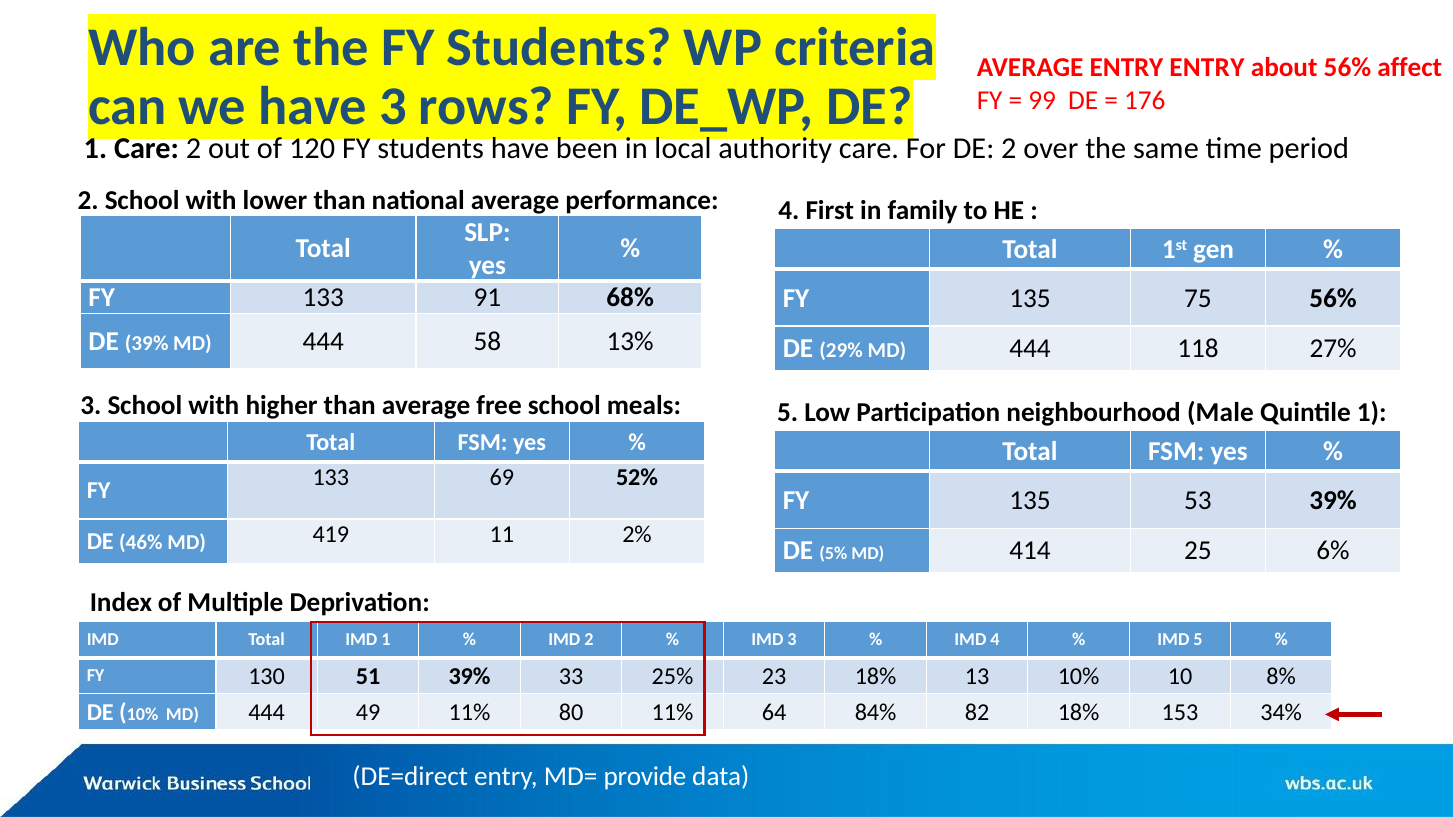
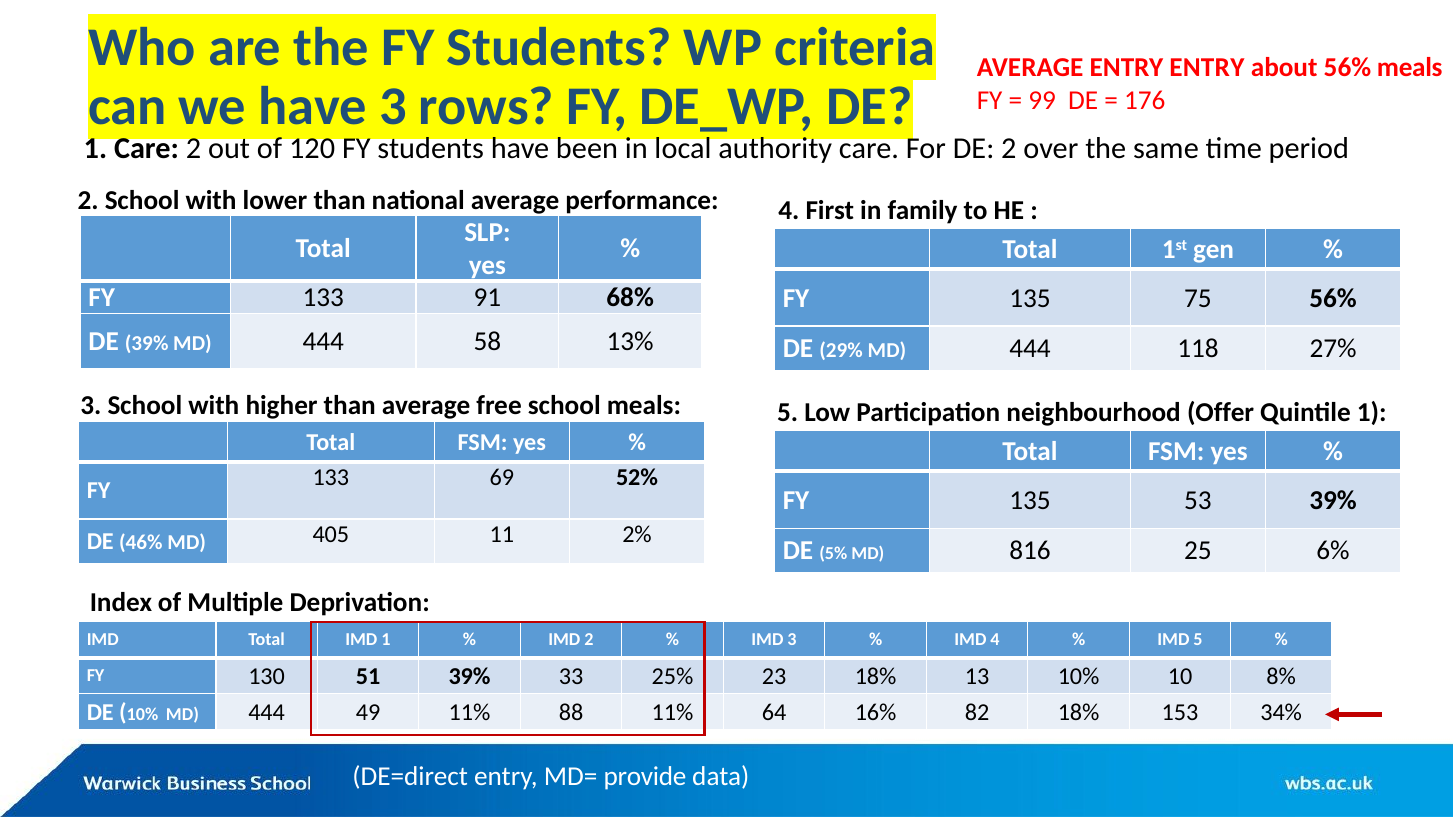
56% affect: affect -> meals
Male: Male -> Offer
419: 419 -> 405
414: 414 -> 816
80: 80 -> 88
84%: 84% -> 16%
